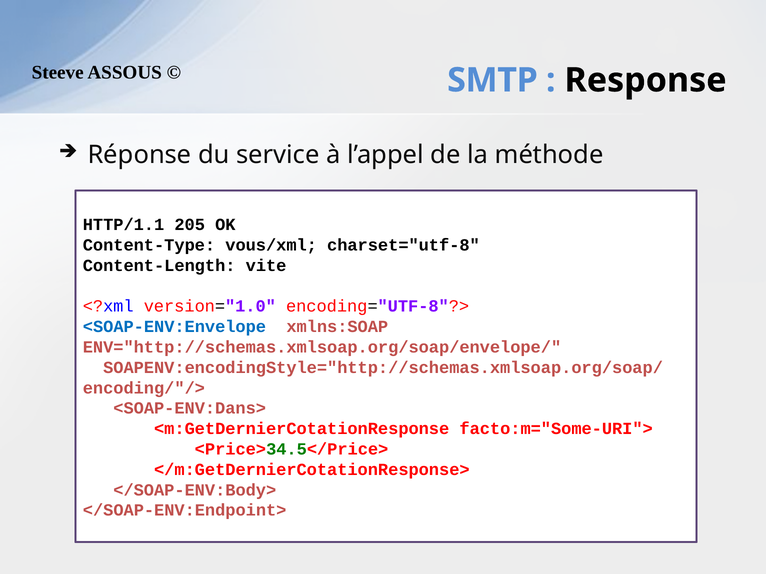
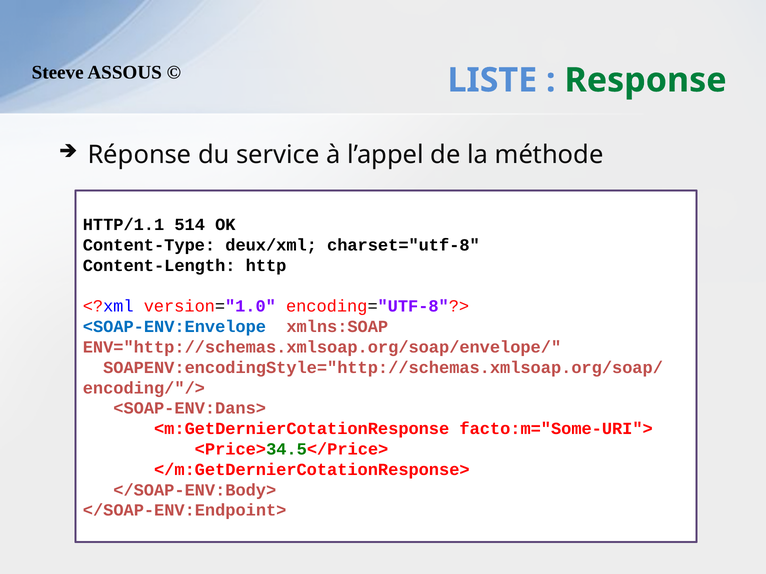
SMTP: SMTP -> LISTE
Response colour: black -> green
205: 205 -> 514
vous/xml: vous/xml -> deux/xml
vite: vite -> http
